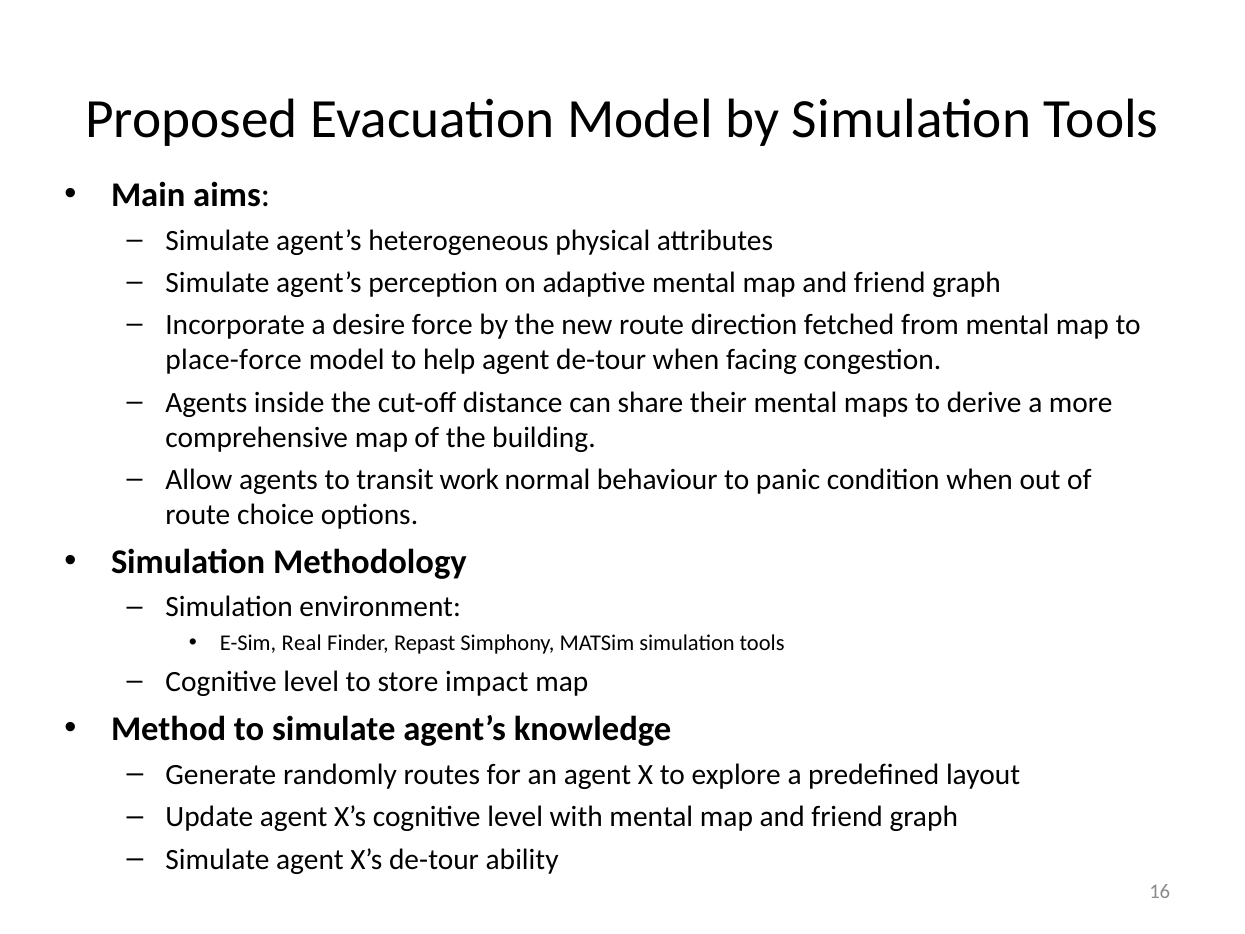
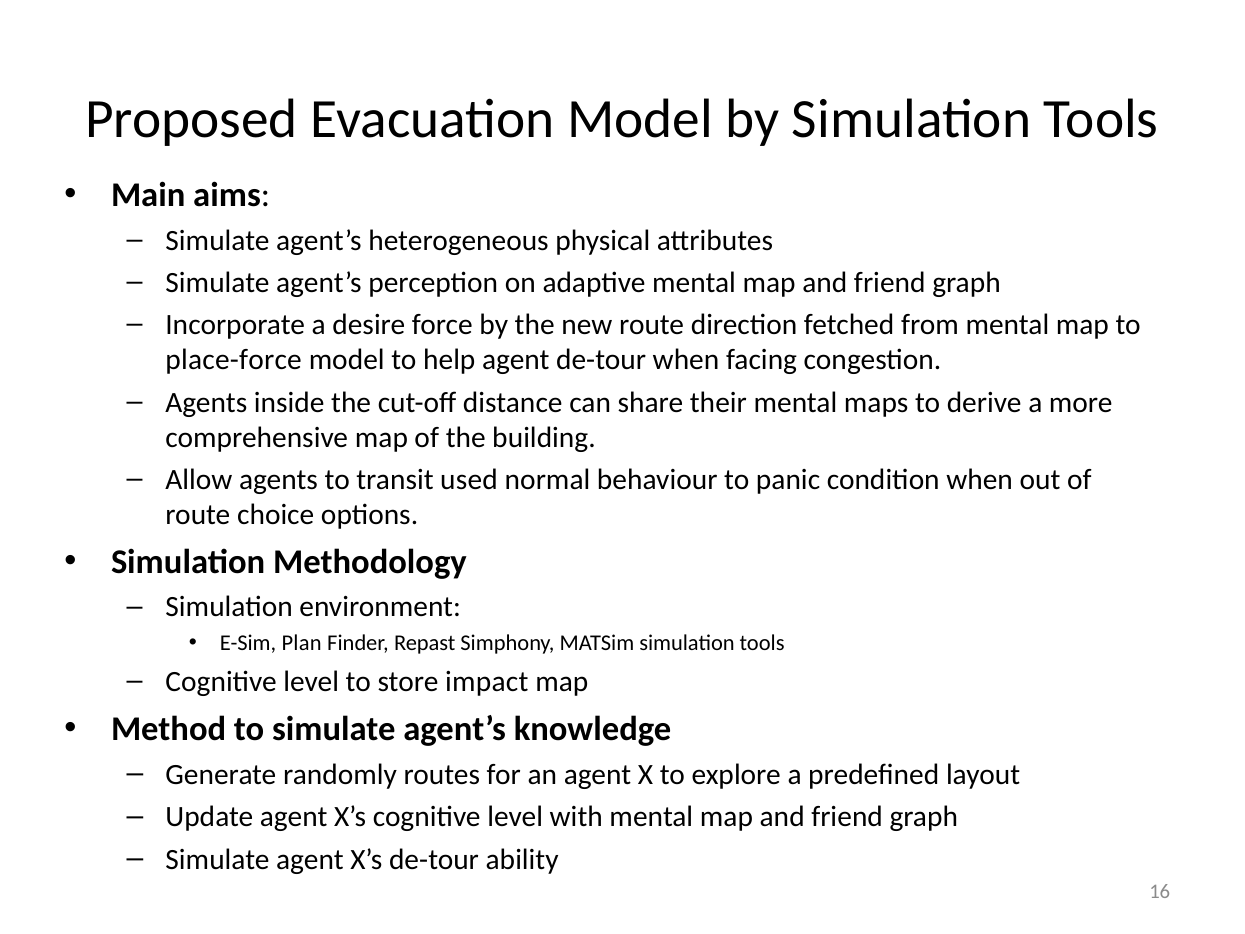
work: work -> used
Real: Real -> Plan
